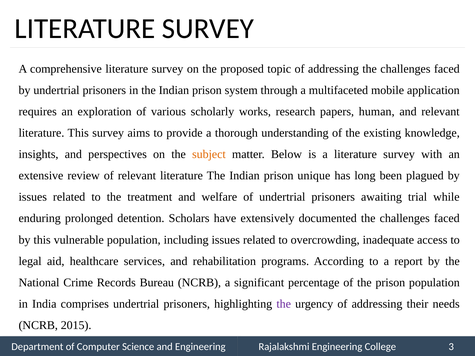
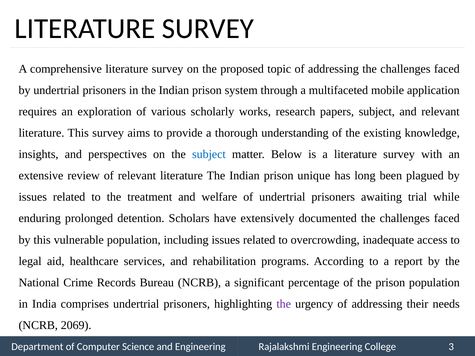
papers human: human -> subject
subject at (209, 154) colour: orange -> blue
2015: 2015 -> 2069
